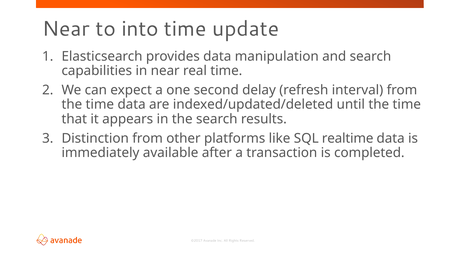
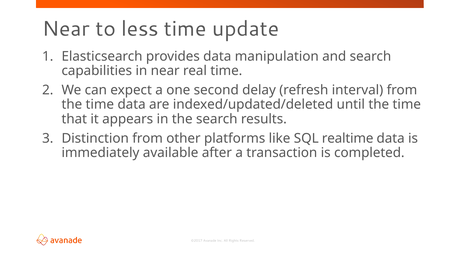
into: into -> less
